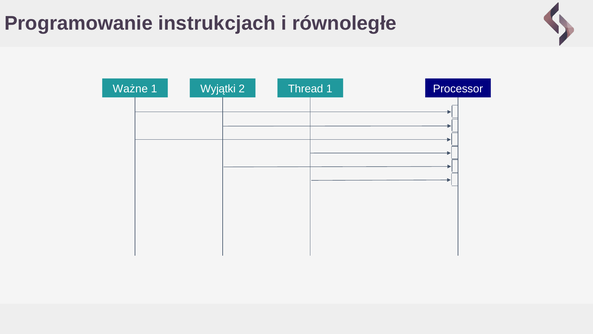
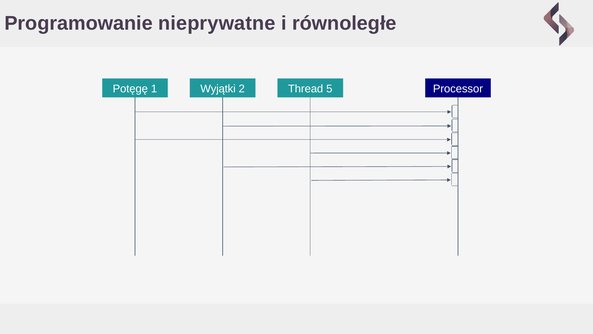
instrukcjach: instrukcjach -> nieprywatne
Ważne: Ważne -> Potęgę
Thread 1: 1 -> 5
